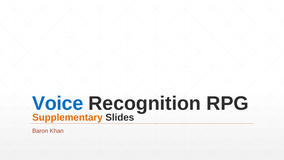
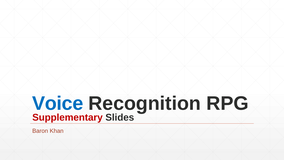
Supplementary colour: orange -> red
